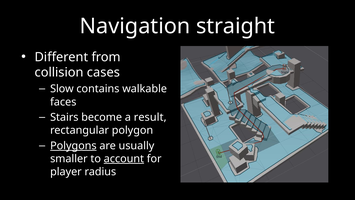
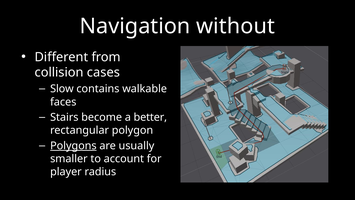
straight: straight -> without
result: result -> better
account underline: present -> none
